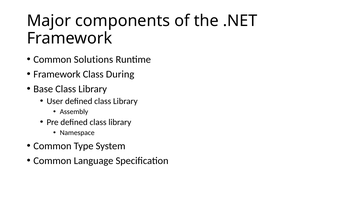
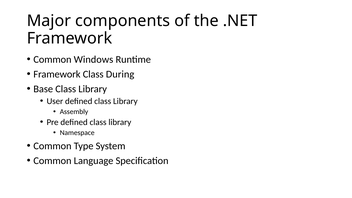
Solutions: Solutions -> Windows
